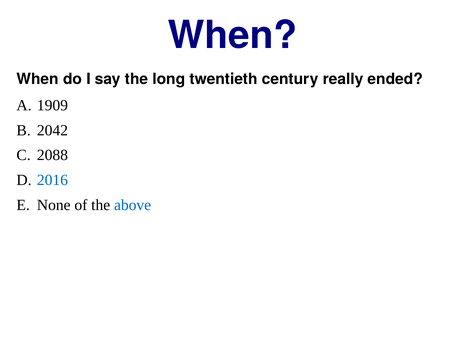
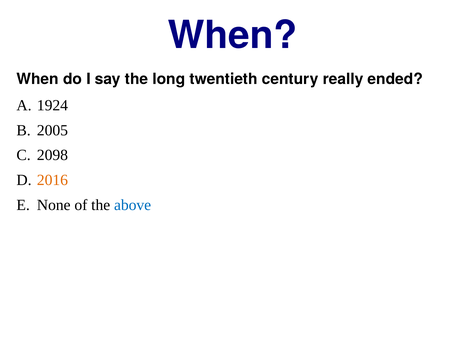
1909: 1909 -> 1924
2042: 2042 -> 2005
2088: 2088 -> 2098
2016 colour: blue -> orange
